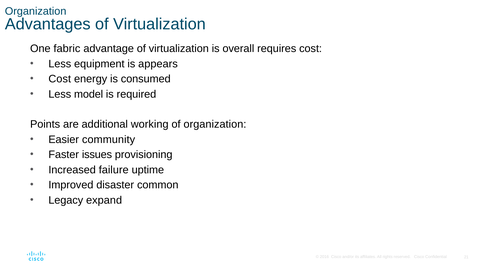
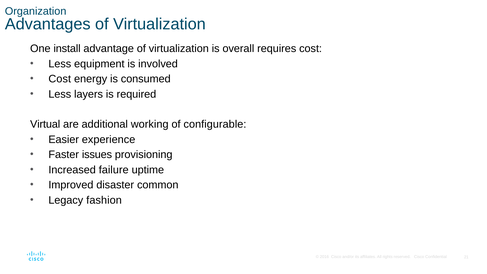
fabric: fabric -> install
appears: appears -> involved
model: model -> layers
Points: Points -> Virtual
of organization: organization -> configurable
community: community -> experience
expand: expand -> fashion
